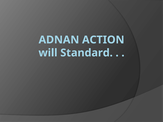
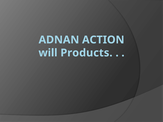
Standard: Standard -> Products
